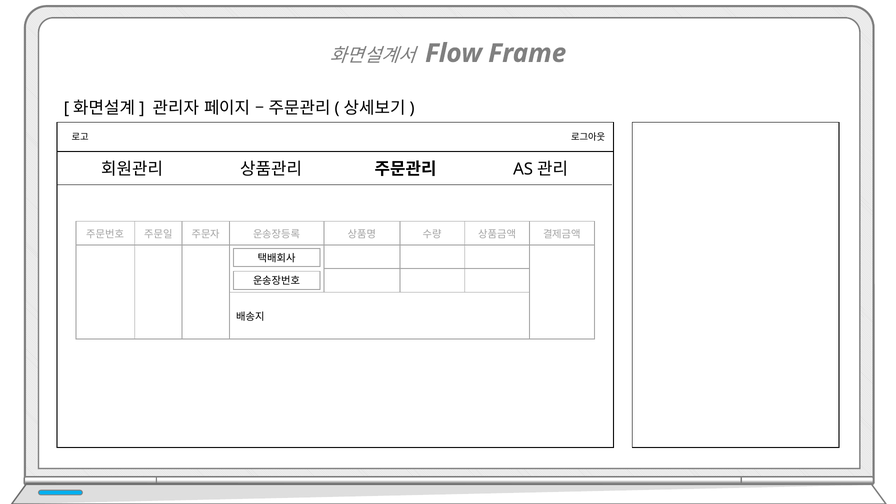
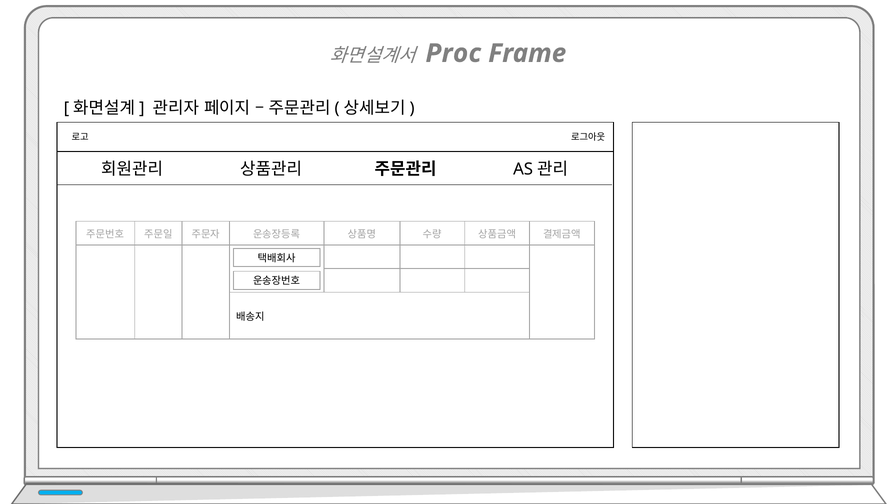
Flow: Flow -> Proc
